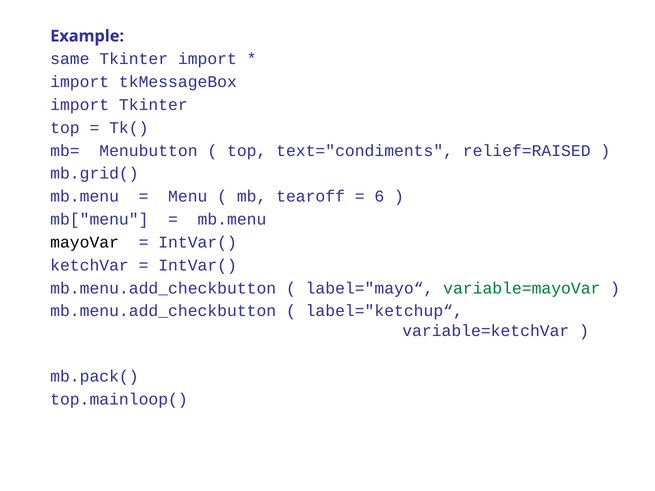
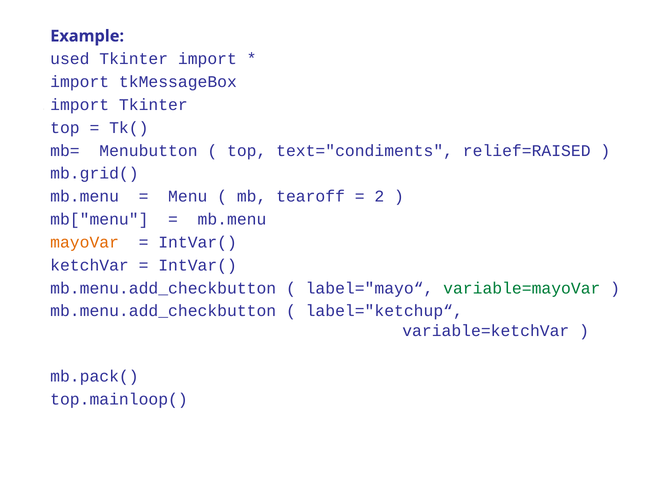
same: same -> used
6: 6 -> 2
mayoVar colour: black -> orange
